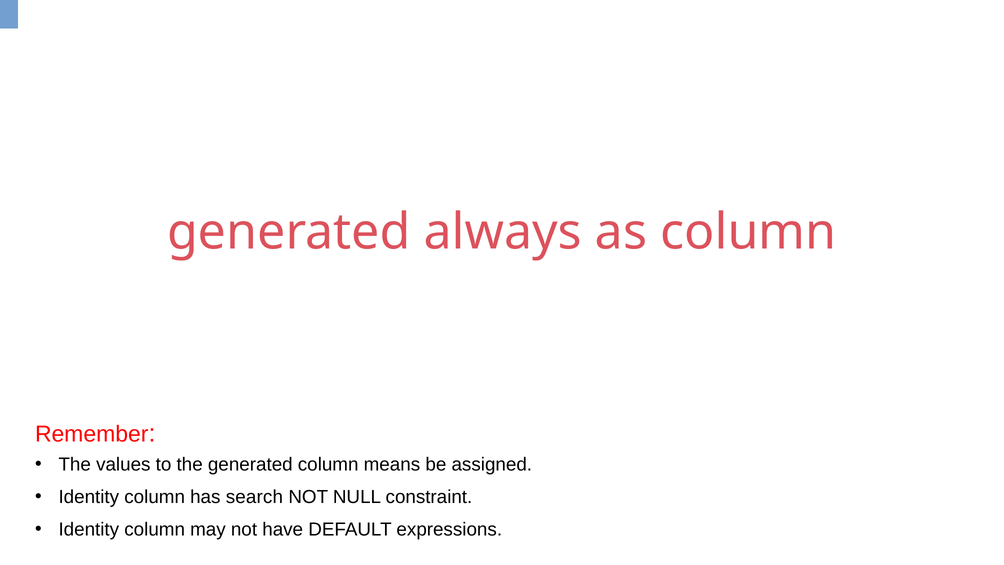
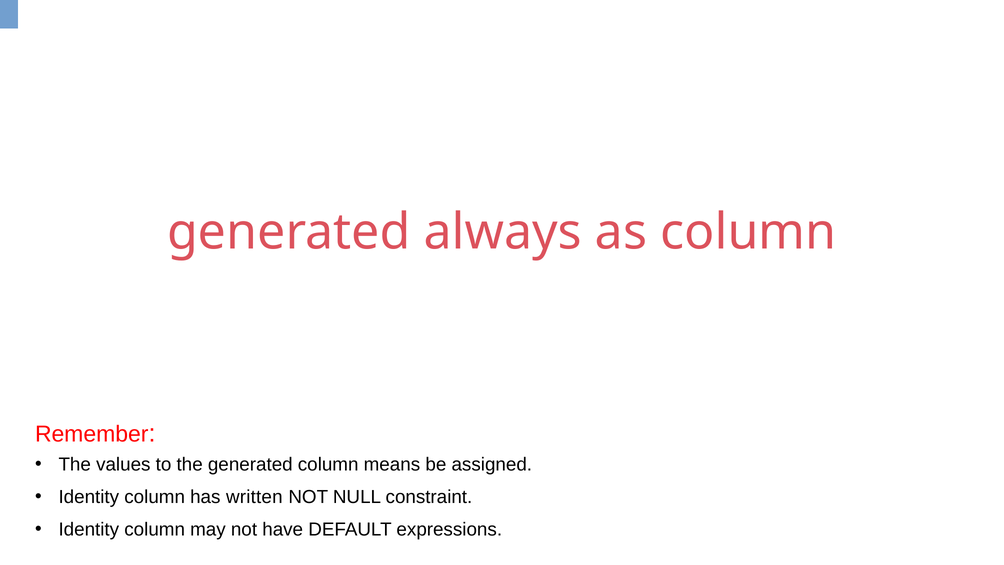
search: search -> written
